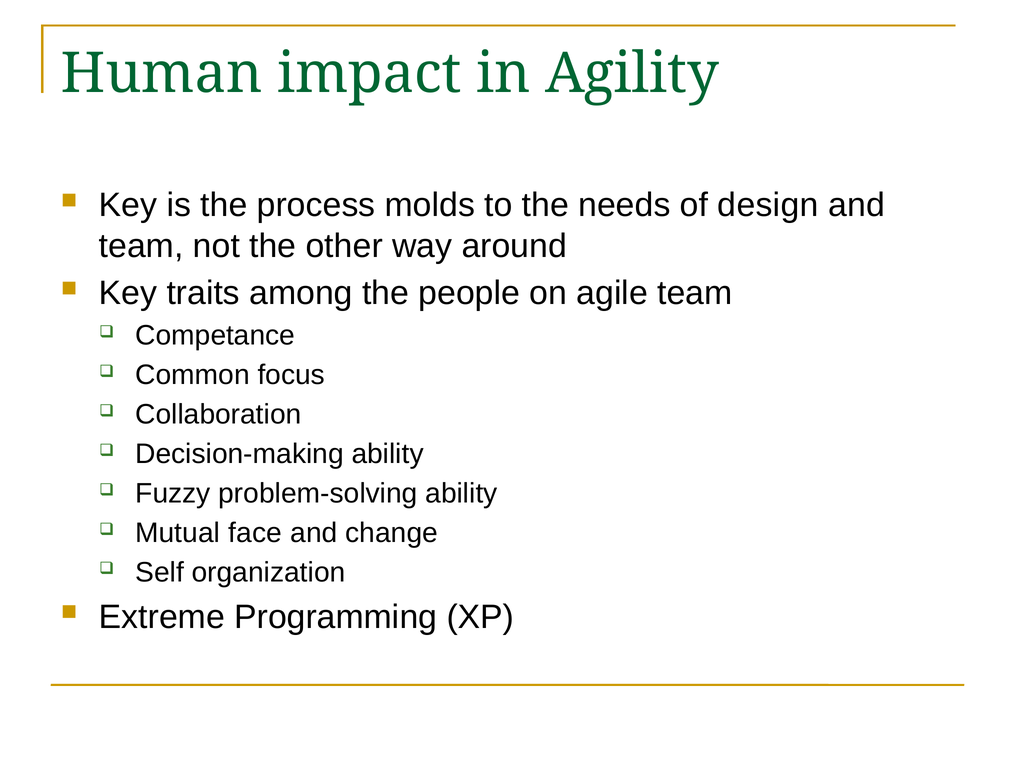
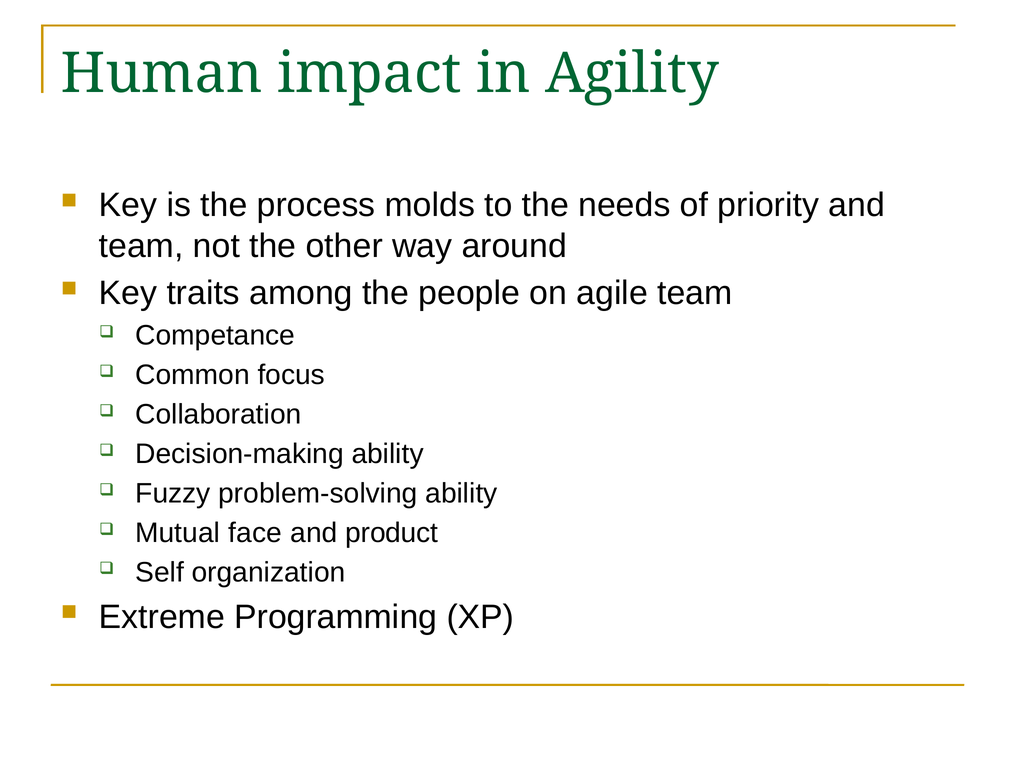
design: design -> priority
change: change -> product
